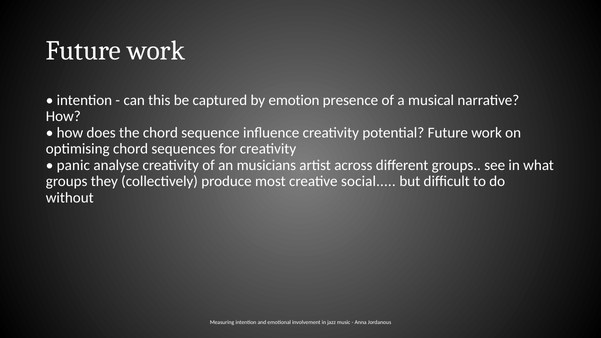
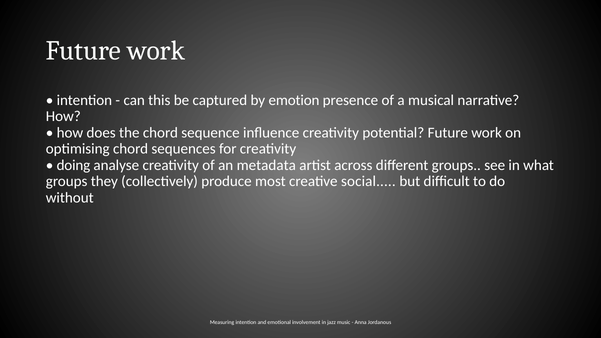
panic: panic -> doing
musicians: musicians -> metadata
